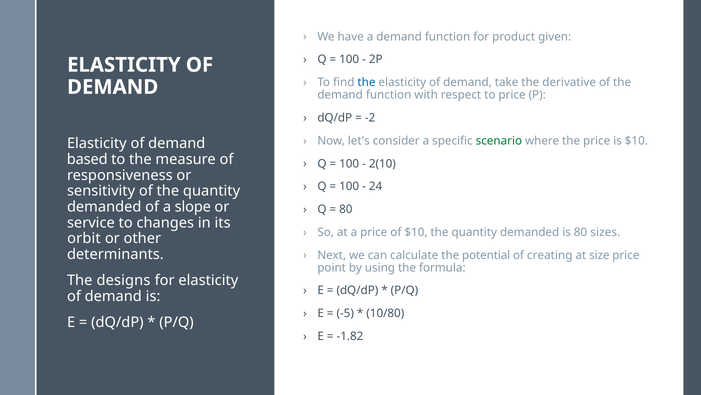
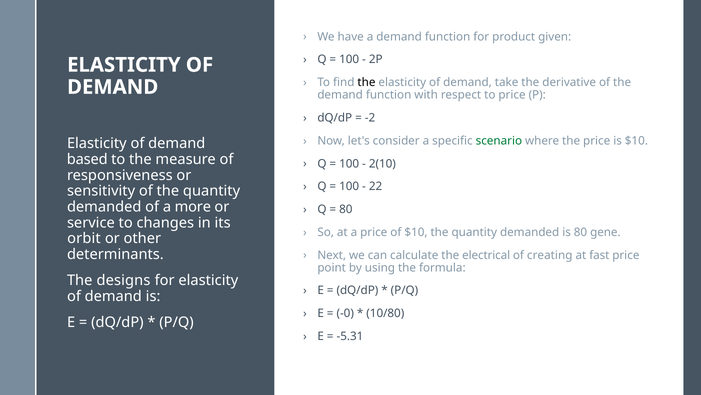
the at (366, 82) colour: blue -> black
24: 24 -> 22
slope: slope -> more
sizes: sizes -> gene
potential: potential -> electrical
size: size -> fast
-5: -5 -> -0
-1.82: -1.82 -> -5.31
